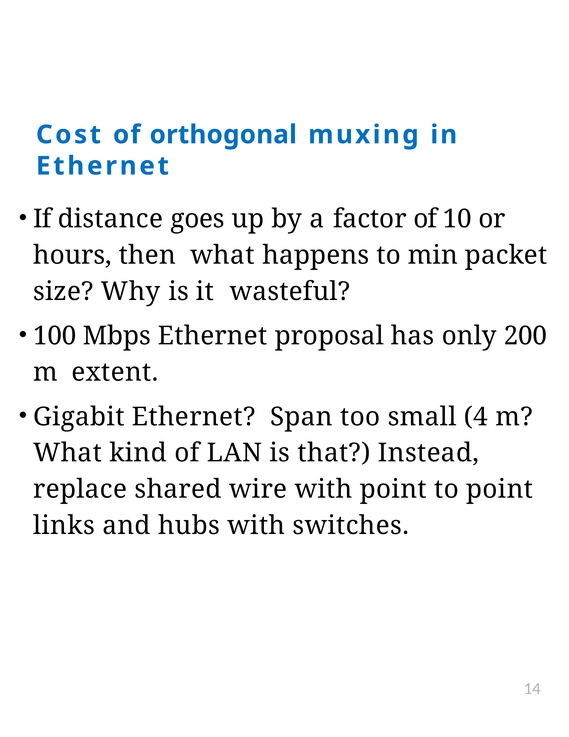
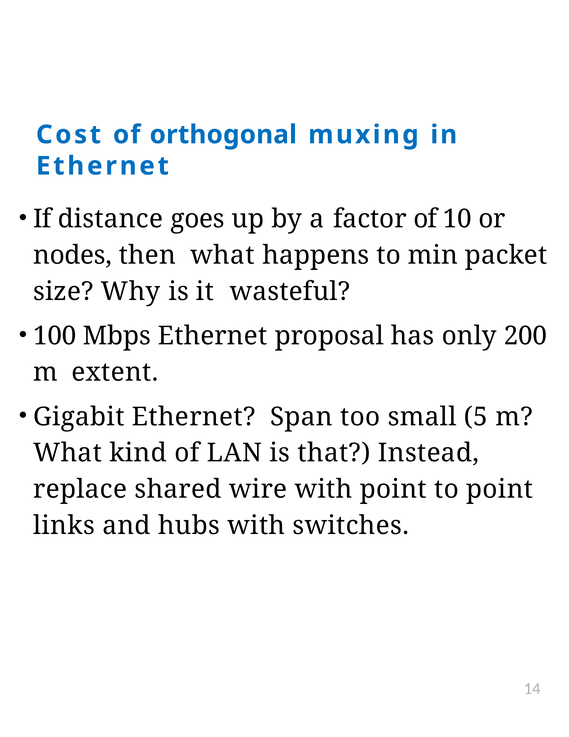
hours: hours -> nodes
4: 4 -> 5
